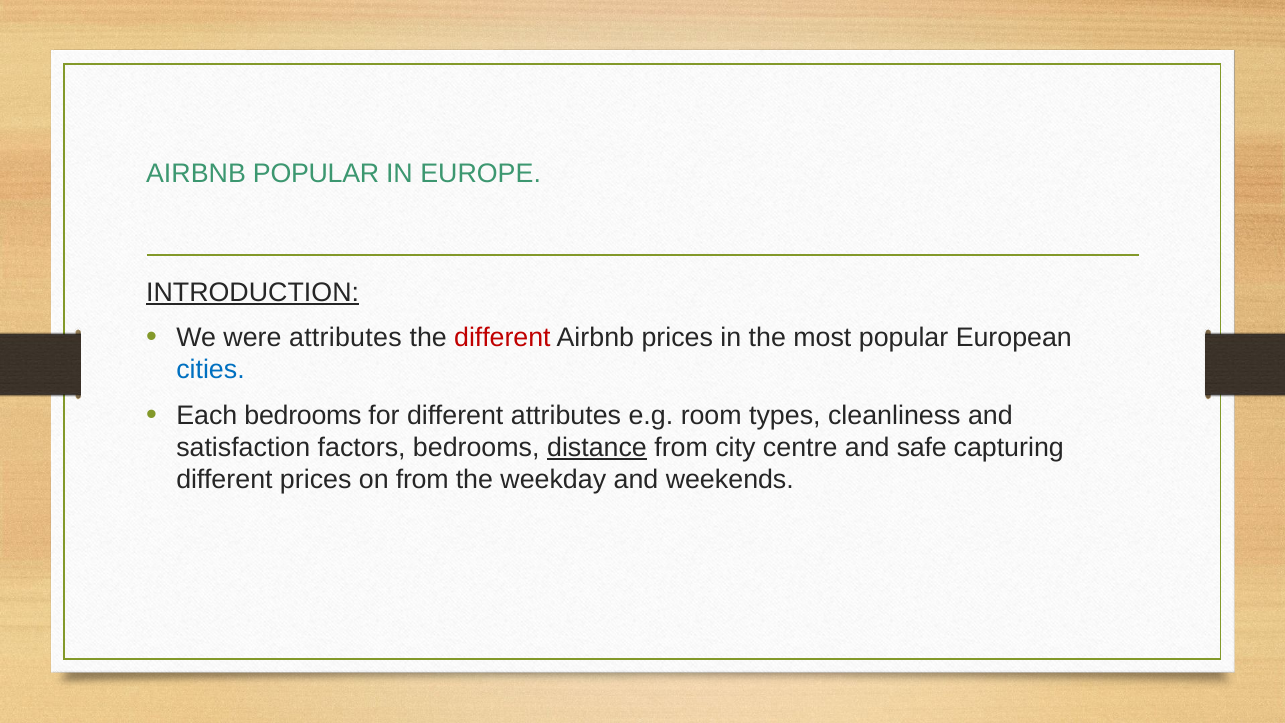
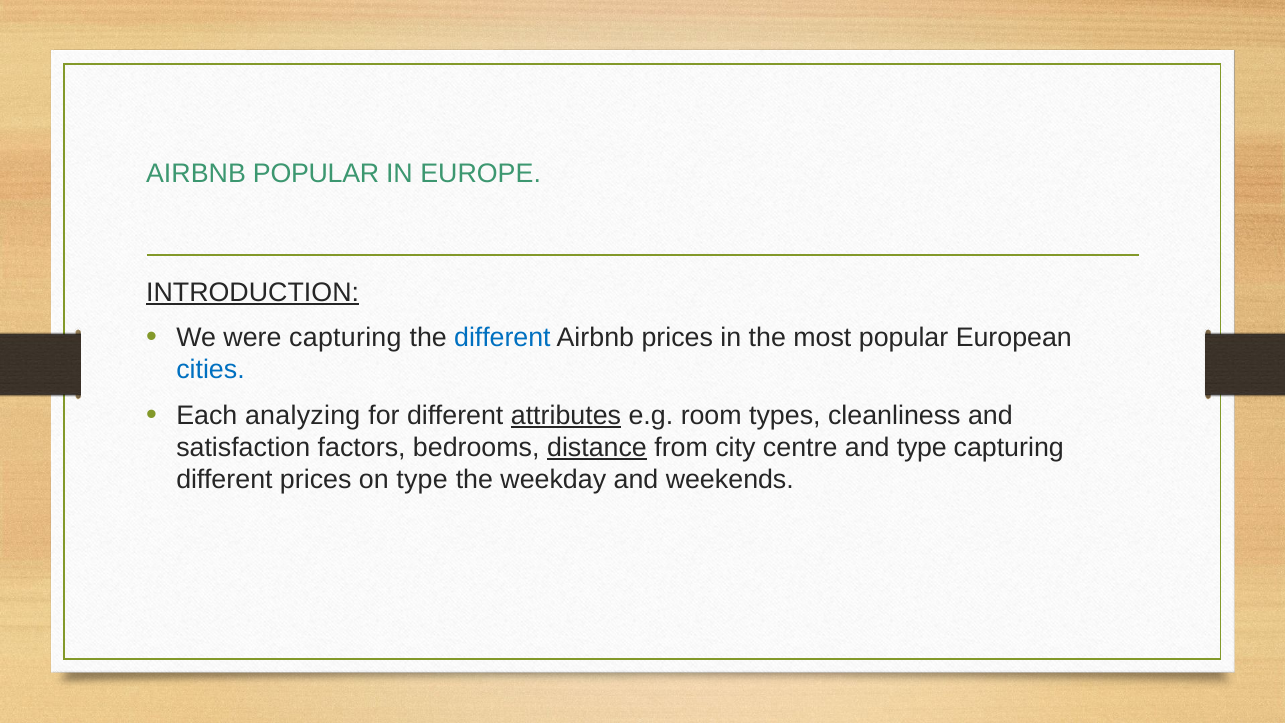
were attributes: attributes -> capturing
different at (502, 338) colour: red -> blue
Each bedrooms: bedrooms -> analyzing
attributes at (566, 415) underline: none -> present
and safe: safe -> type
on from: from -> type
